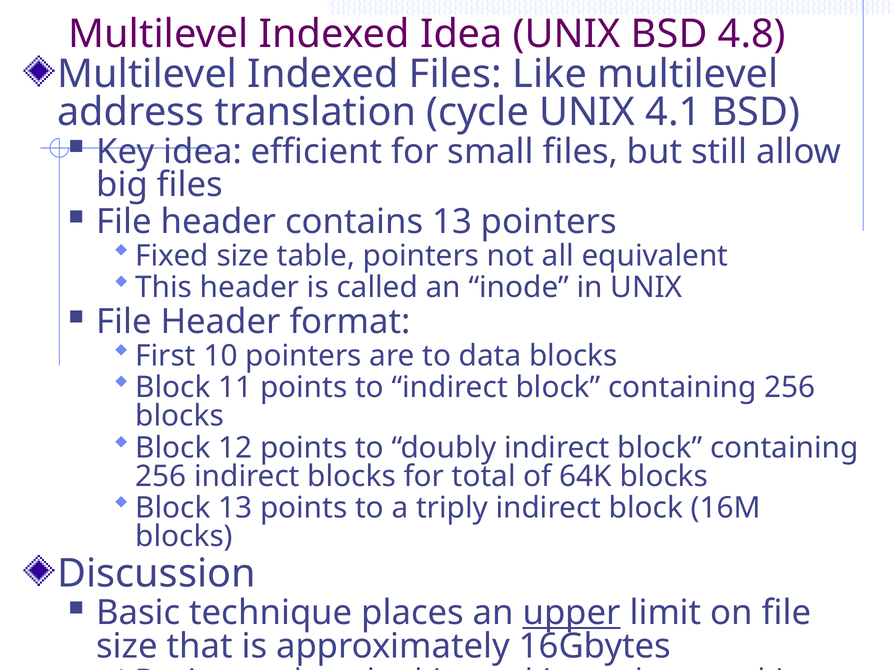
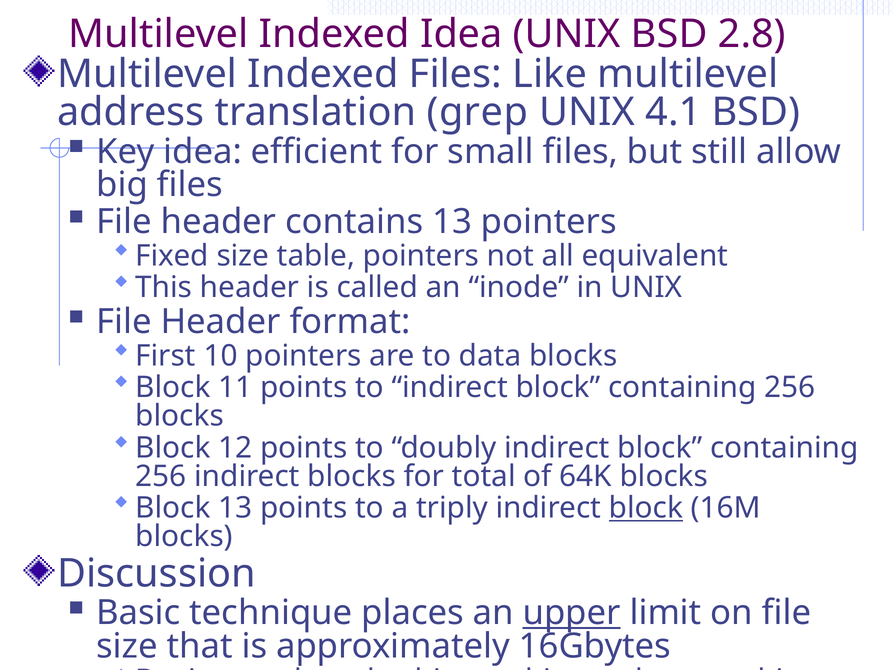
4.8: 4.8 -> 2.8
cycle: cycle -> grep
block at (646, 508) underline: none -> present
